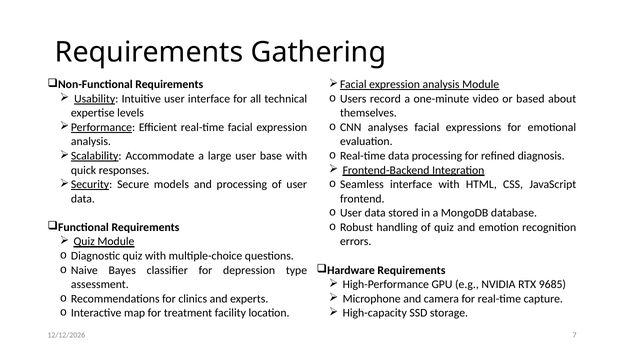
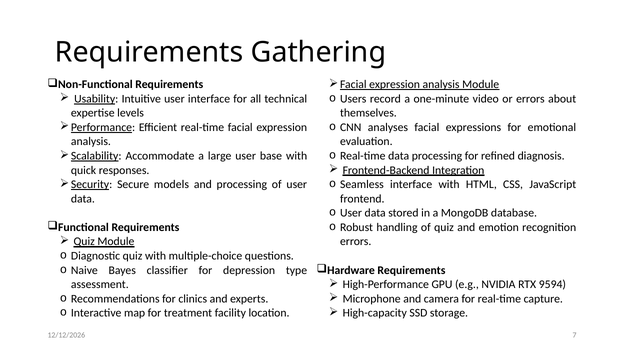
or based: based -> errors
9685: 9685 -> 9594
